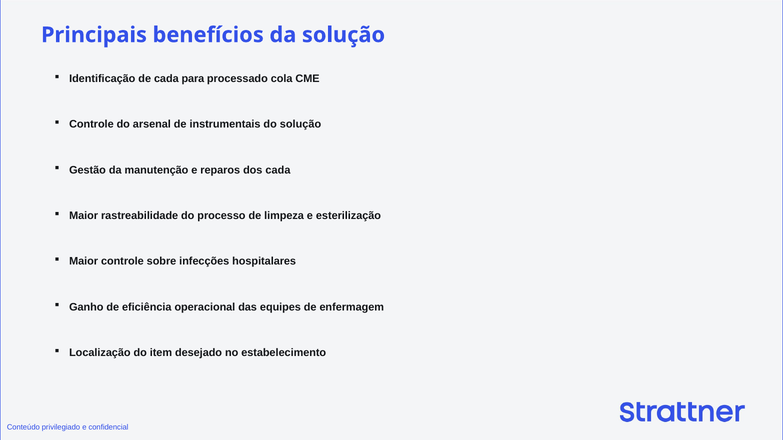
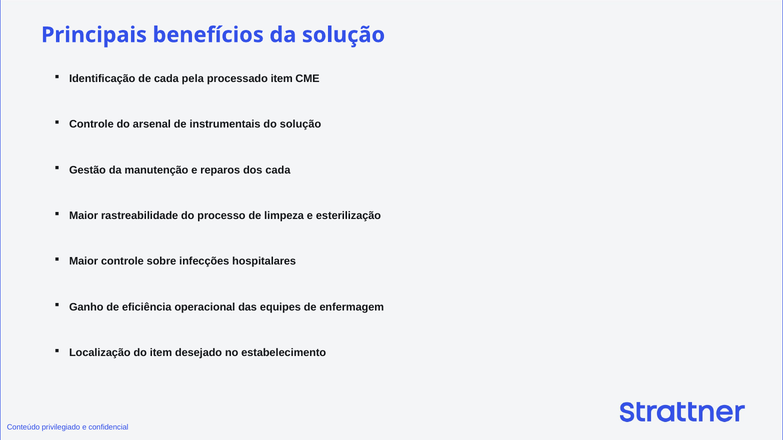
para: para -> pela
processado cola: cola -> item
